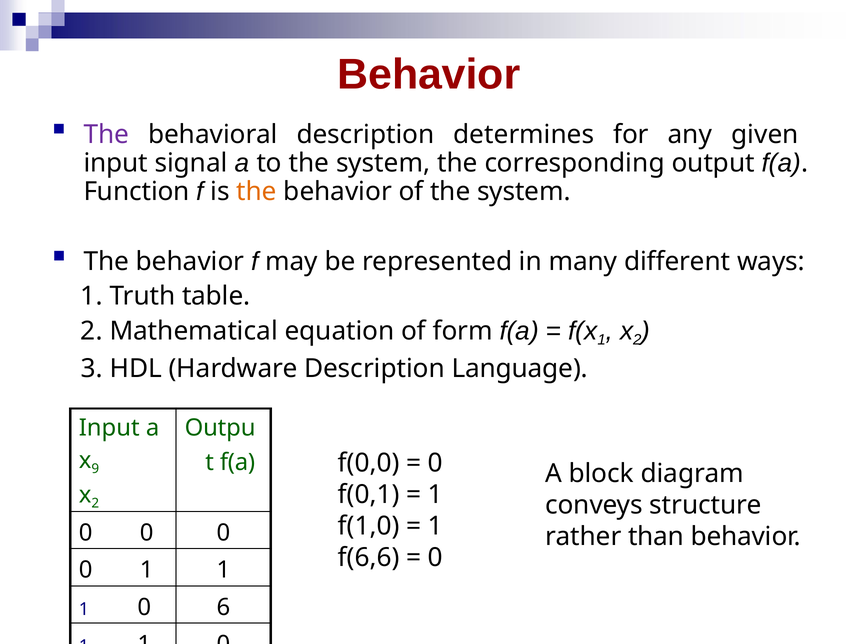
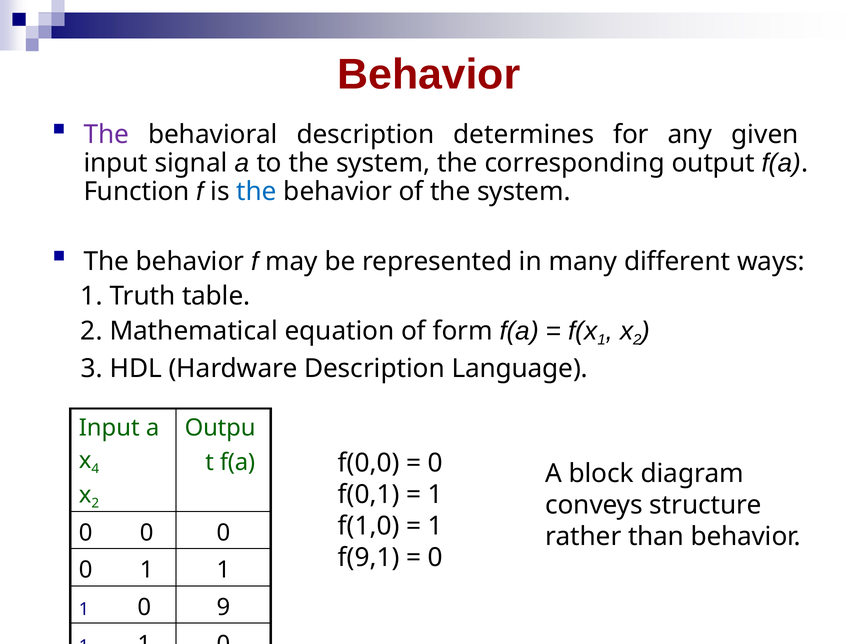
the at (257, 192) colour: orange -> blue
9: 9 -> 4
f(6,6: f(6,6 -> f(9,1
6: 6 -> 9
